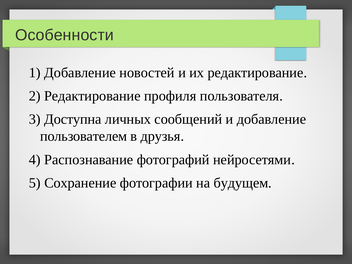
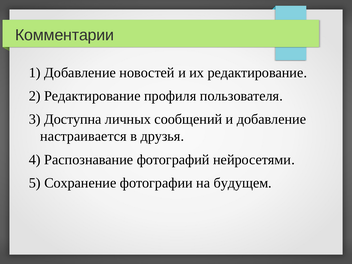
Особенности: Особенности -> Комментарии
пользователем: пользователем -> настраивается
